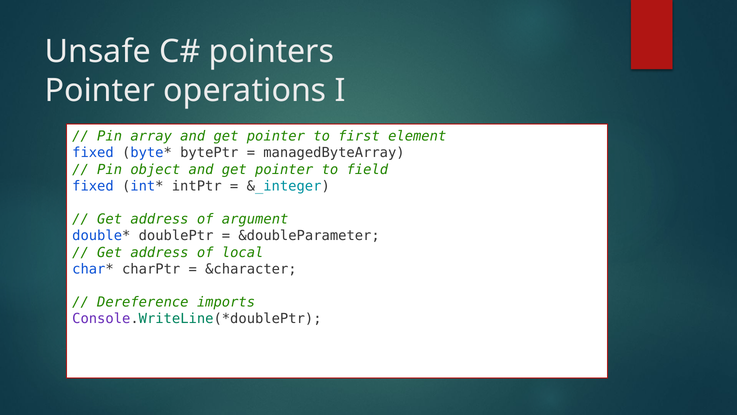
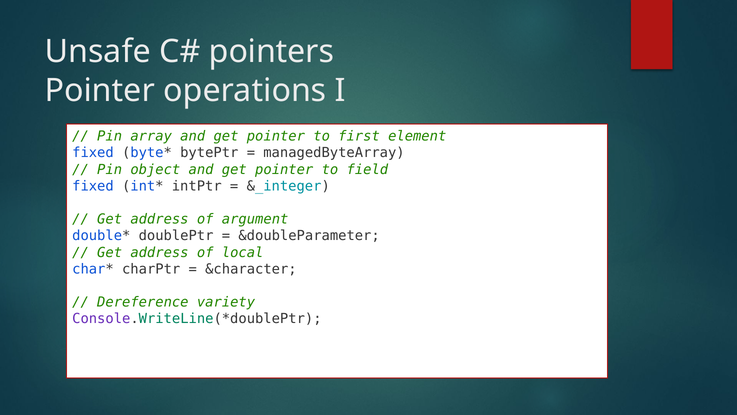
imports: imports -> variety
